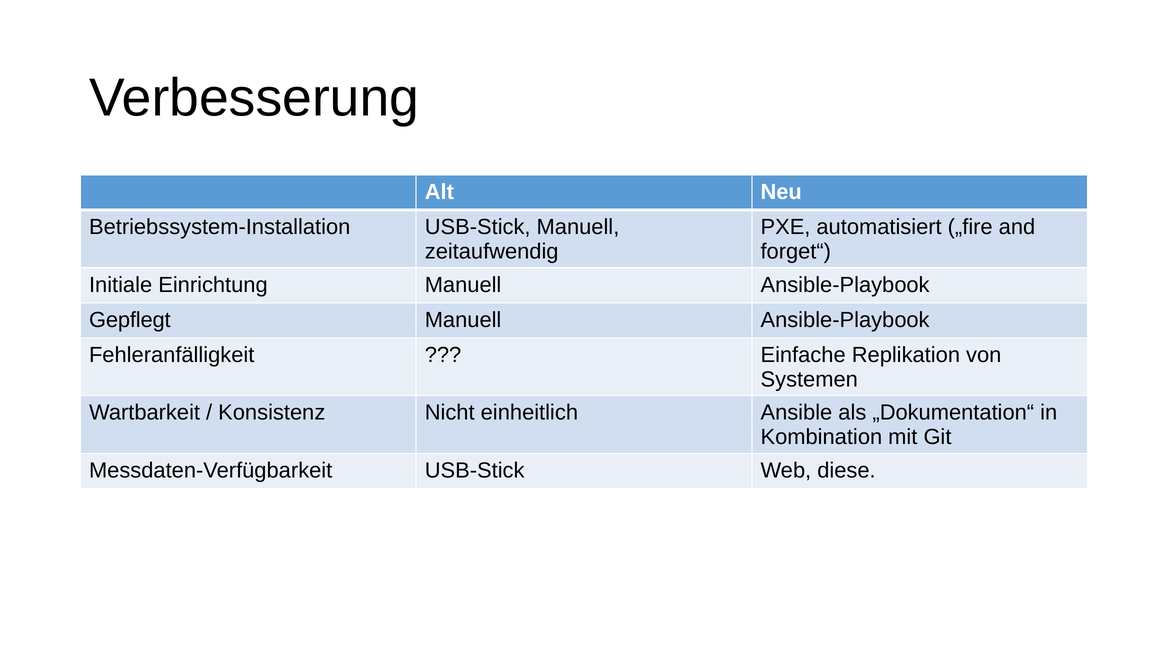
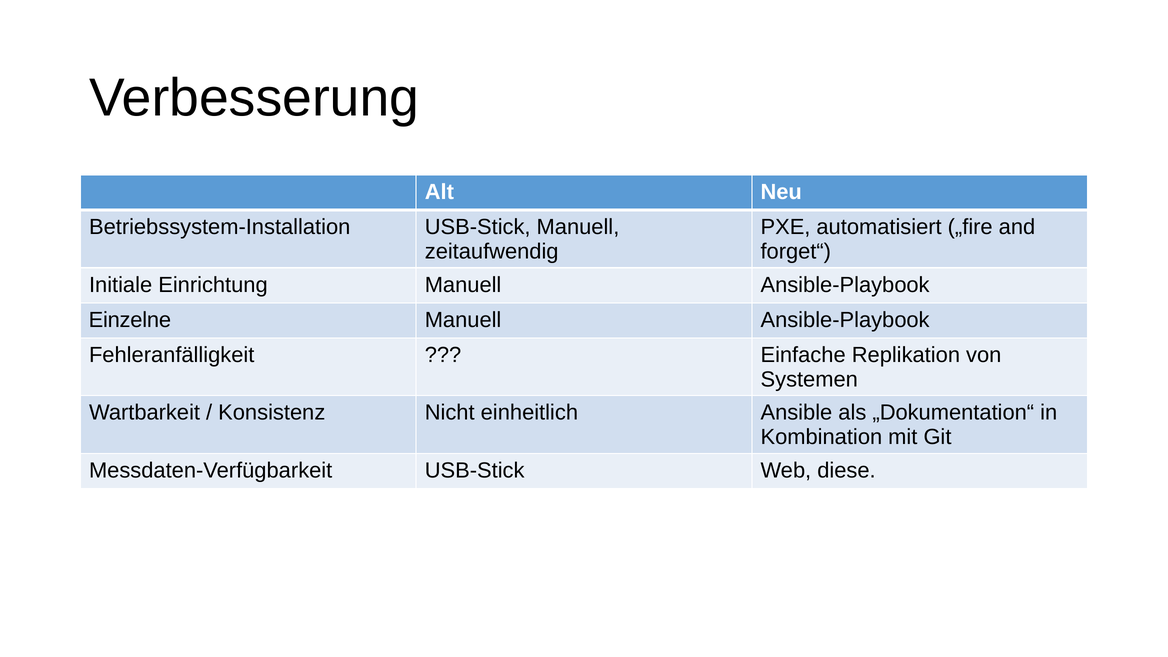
Gepflegt: Gepflegt -> Einzelne
